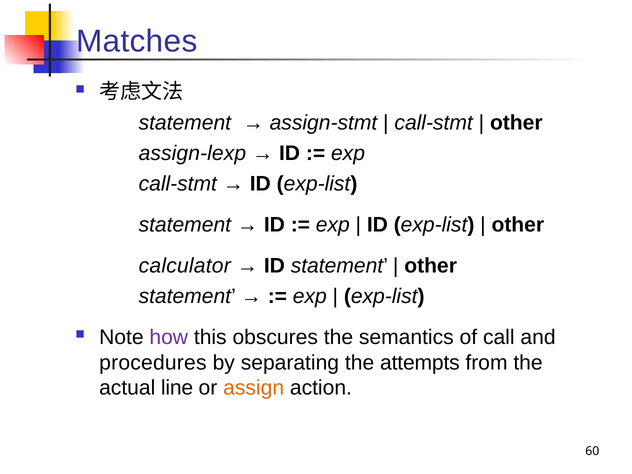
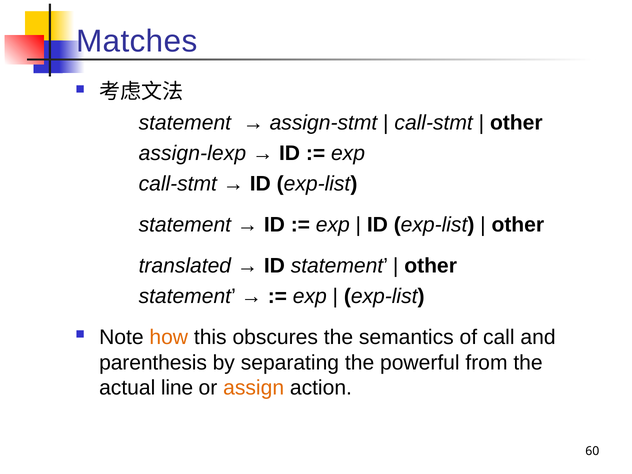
calculator: calculator -> translated
how colour: purple -> orange
procedures: procedures -> parenthesis
attempts: attempts -> powerful
